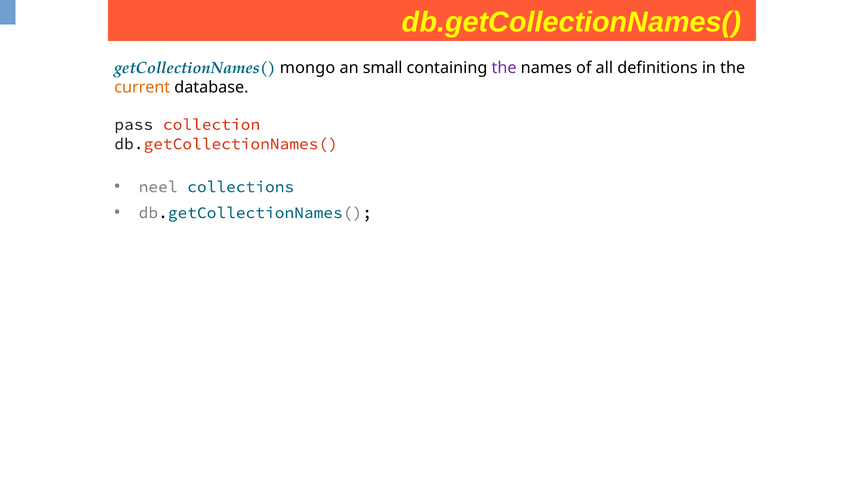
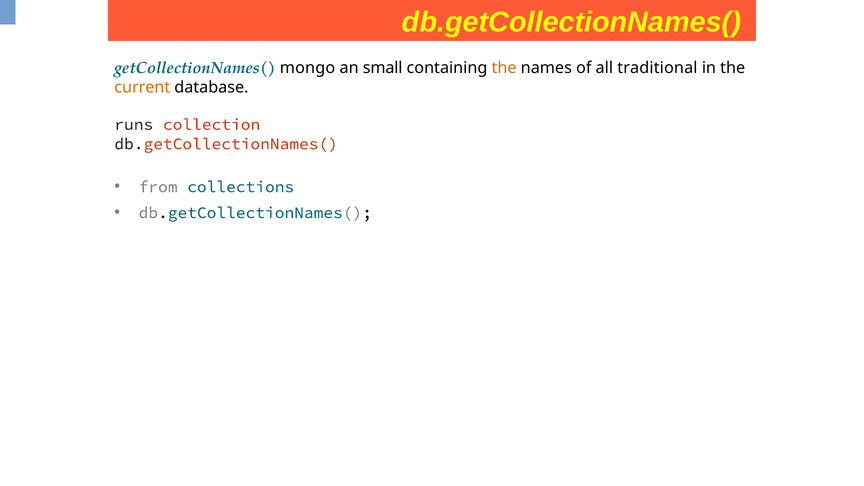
the at (504, 68) colour: purple -> orange
definitions: definitions -> traditional
pass: pass -> runs
neel: neel -> from
